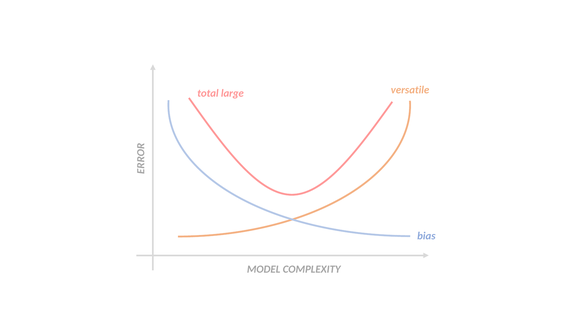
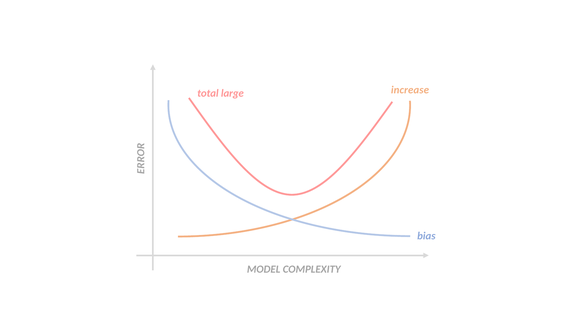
versatile: versatile -> increase
